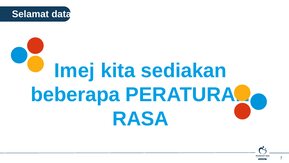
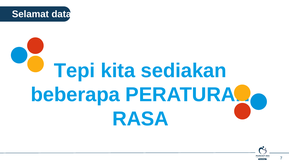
Imej: Imej -> Tepi
